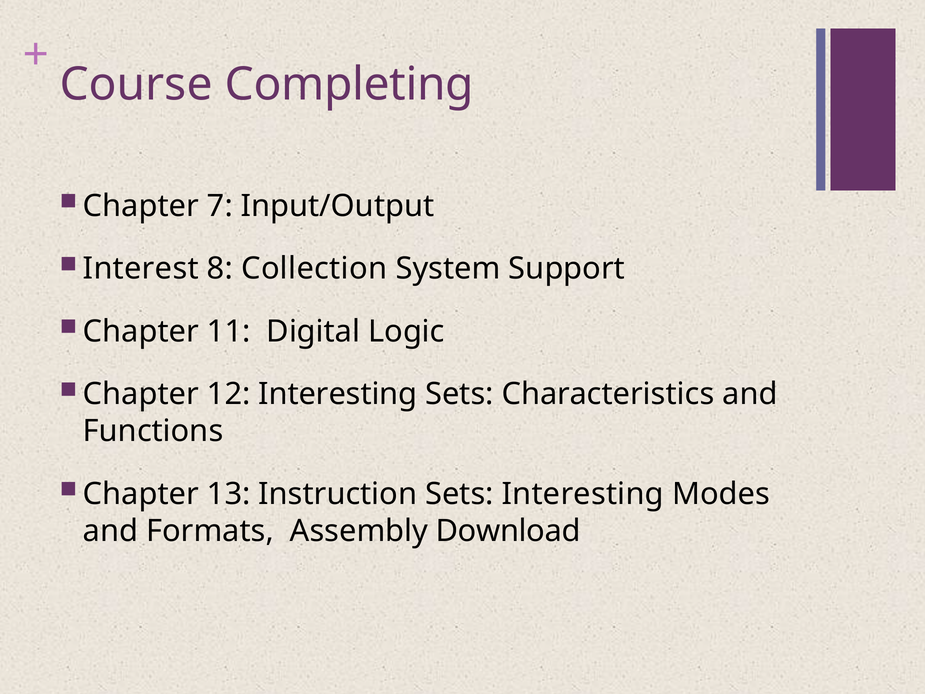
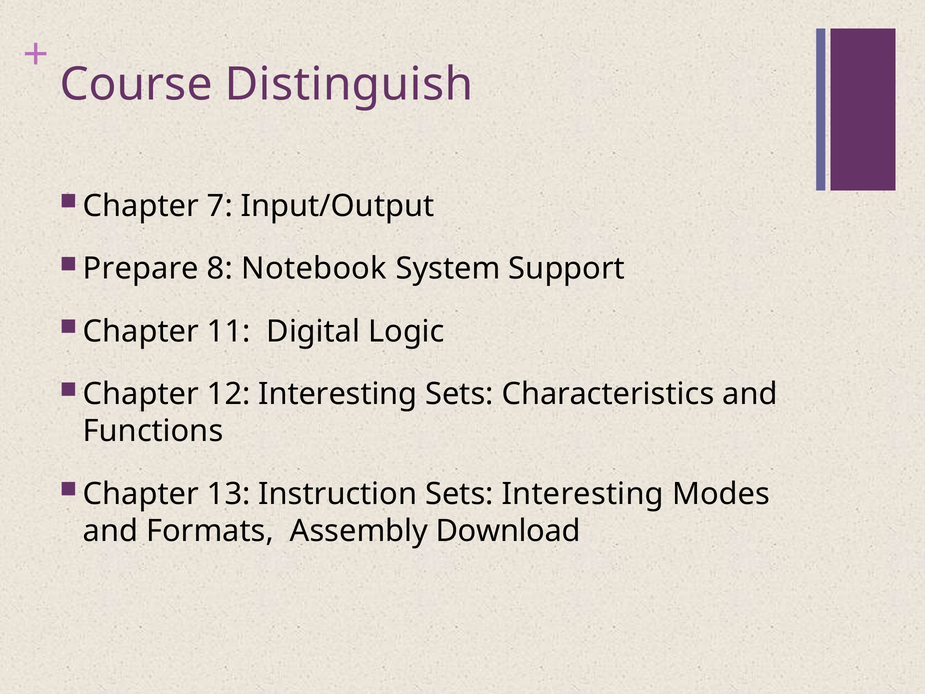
Completing: Completing -> Distinguish
Interest: Interest -> Prepare
Collection: Collection -> Notebook
